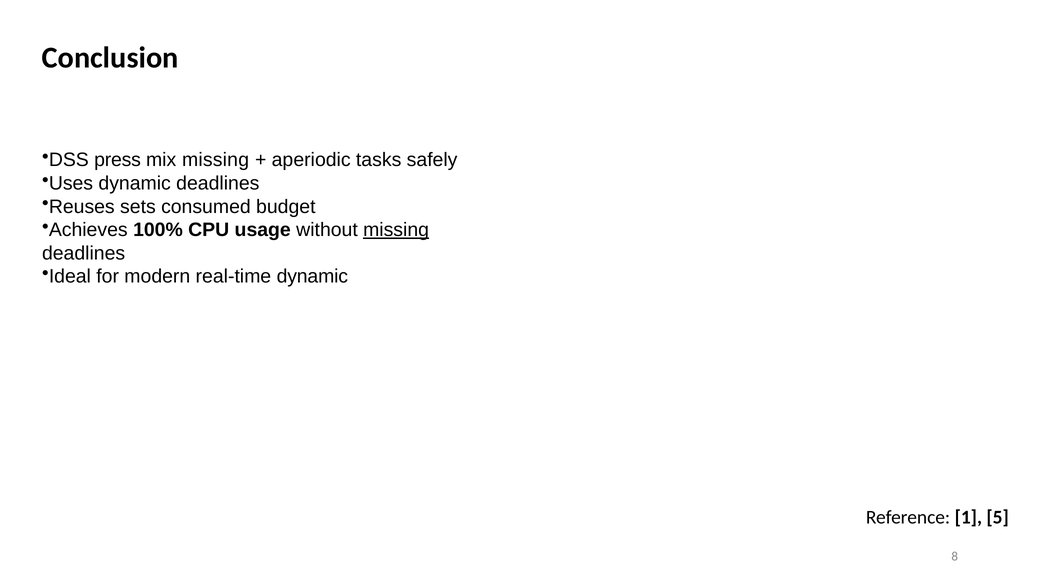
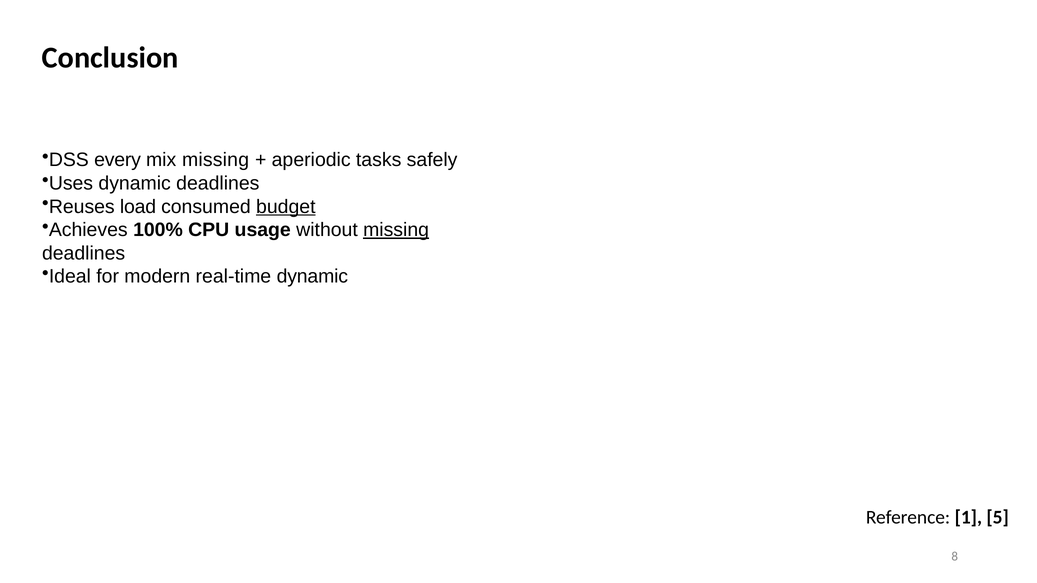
press: press -> every
sets: sets -> load
budget underline: none -> present
